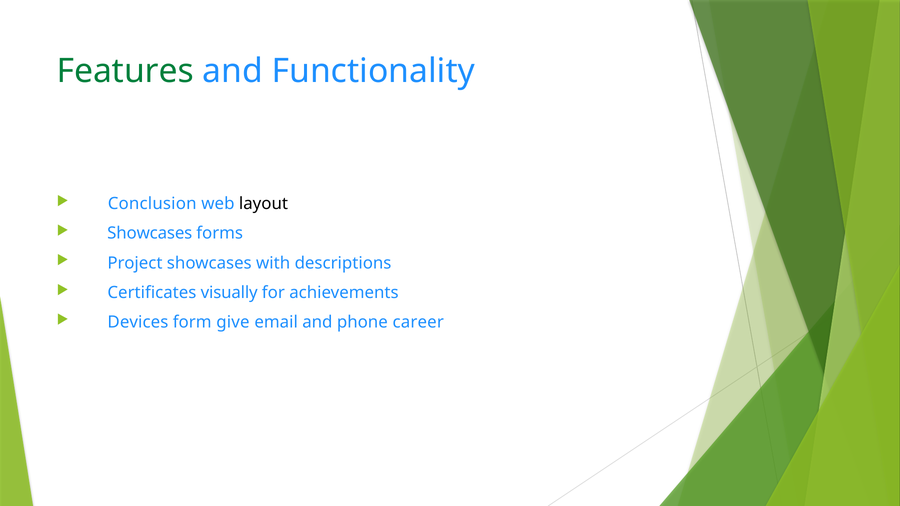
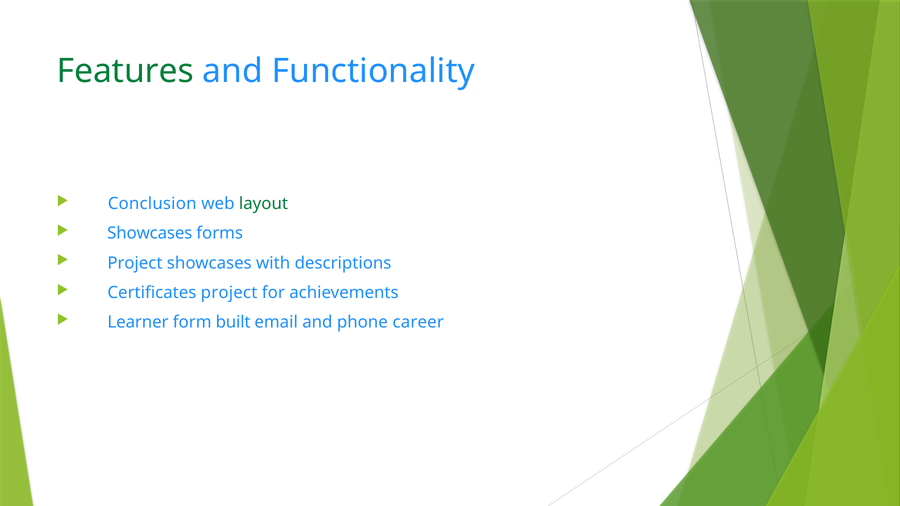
layout colour: black -> green
Certificates visually: visually -> project
Devices: Devices -> Learner
give: give -> built
